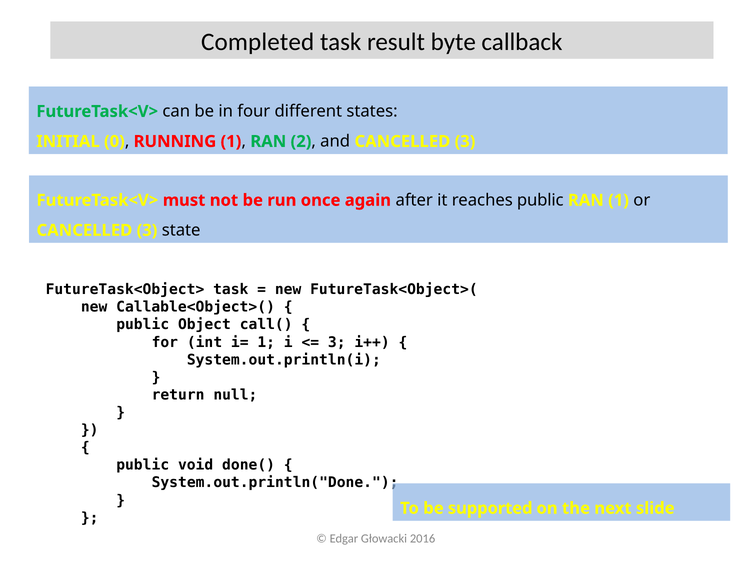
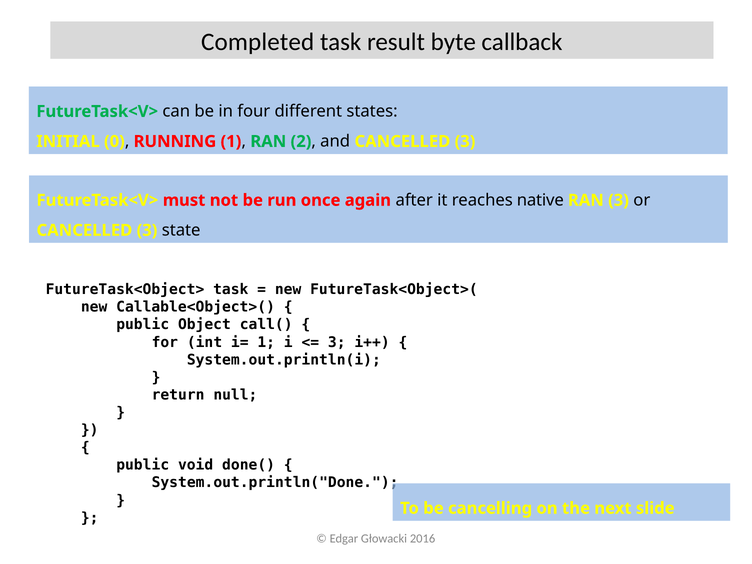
reaches public: public -> native
RAN 1: 1 -> 3
supported: supported -> cancelling
